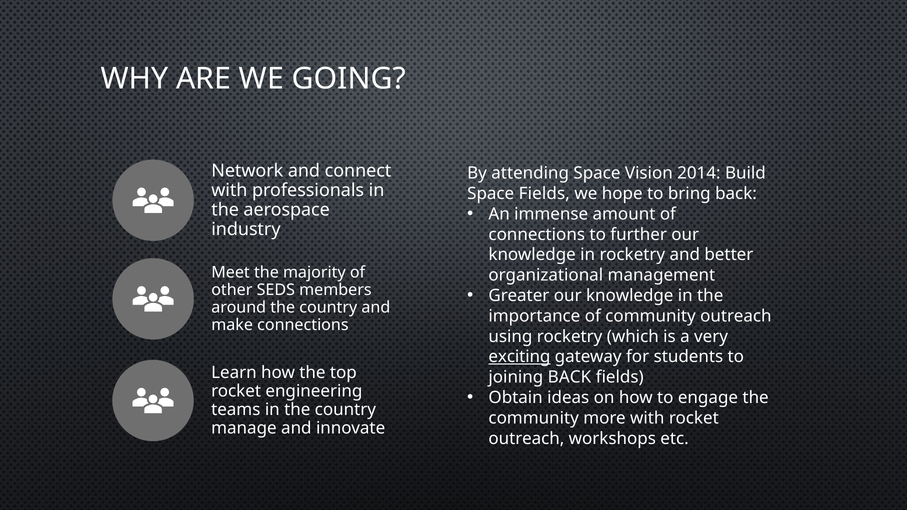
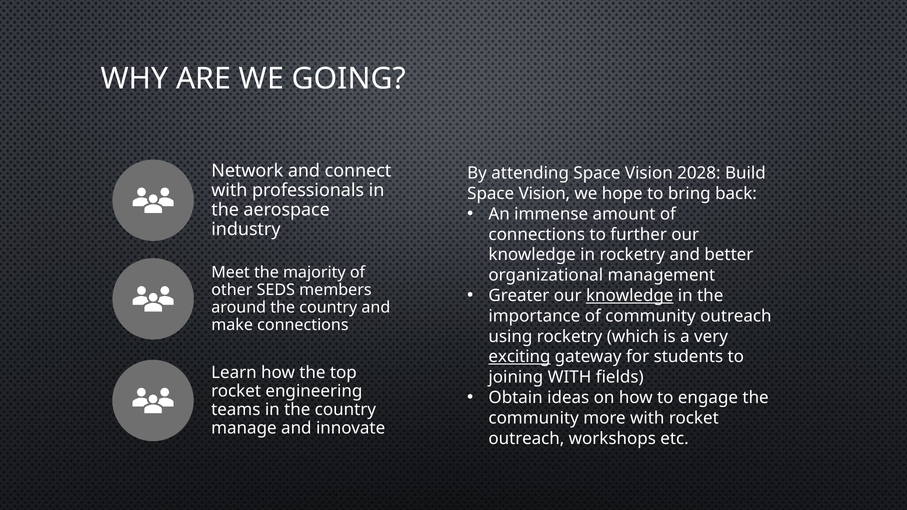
2014: 2014 -> 2028
Fields at (544, 194): Fields -> Vision
knowledge at (630, 296) underline: none -> present
joining BACK: BACK -> WITH
